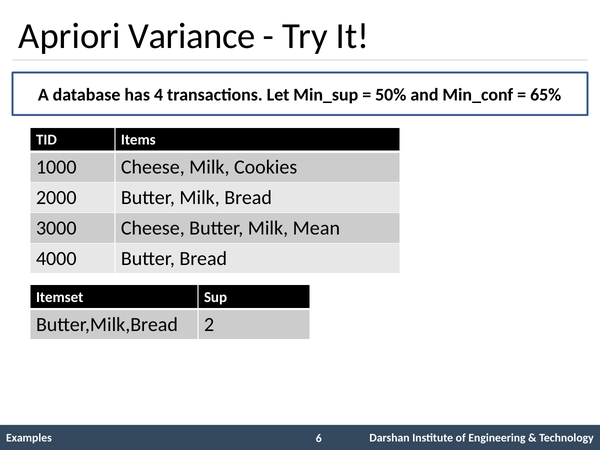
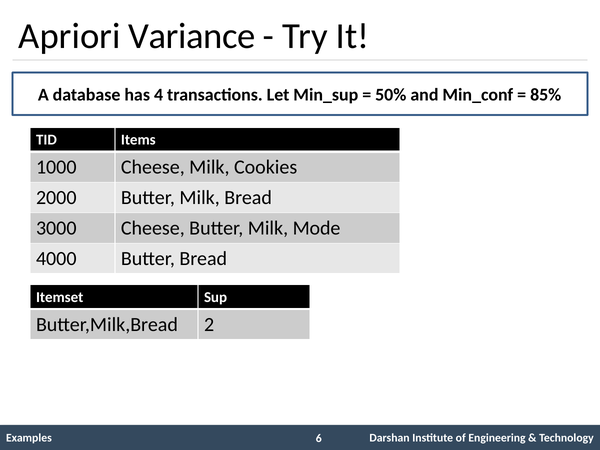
65%: 65% -> 85%
Mean: Mean -> Mode
